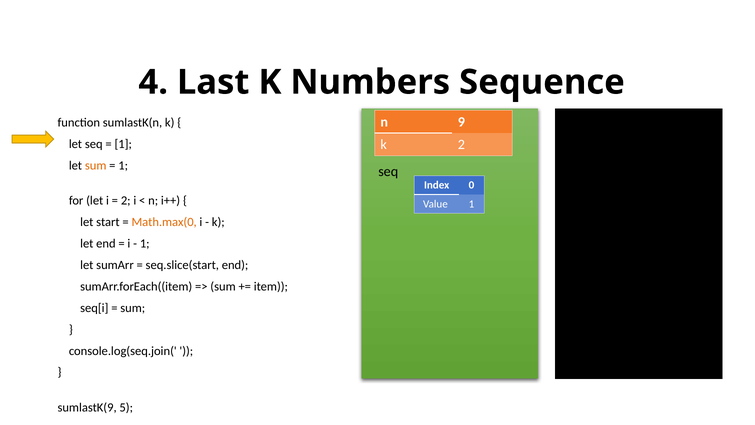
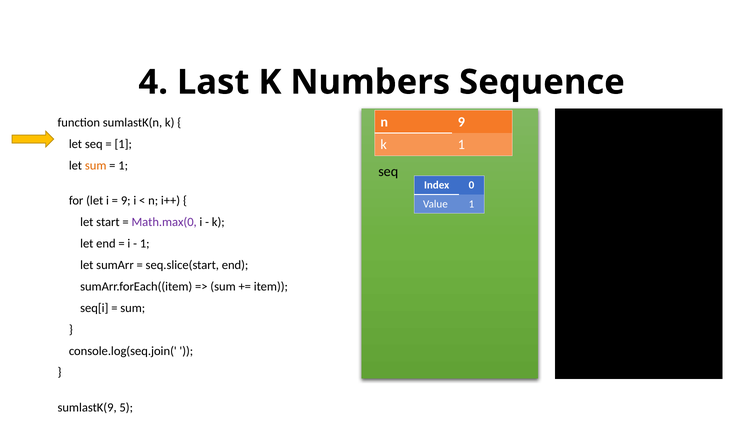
k 2: 2 -> 1
2 at (126, 201): 2 -> 9
Math.max(0 colour: orange -> purple
